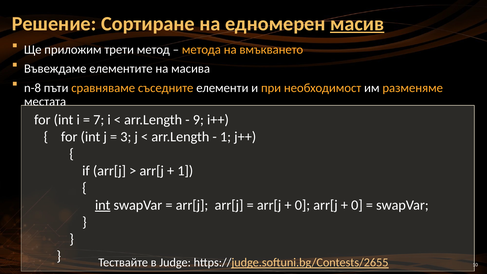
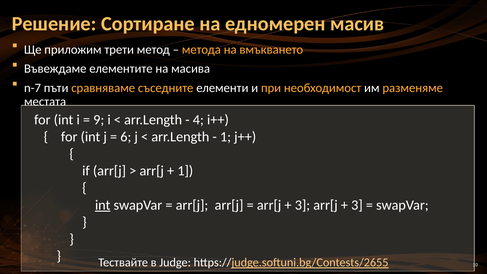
масив underline: present -> none
n-8: n-8 -> n-7
7: 7 -> 9
9: 9 -> 4
3: 3 -> 6
0 at (302, 205): 0 -> 3
0 at (357, 205): 0 -> 3
